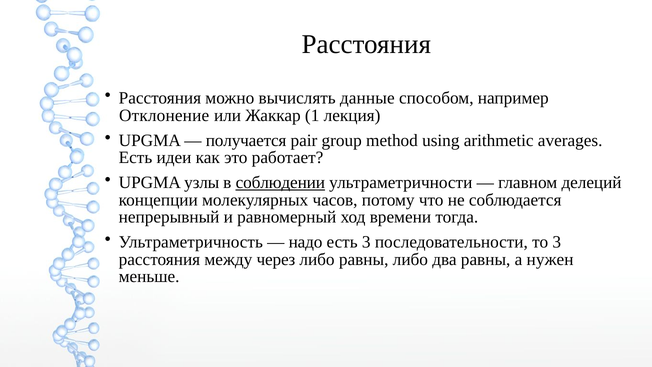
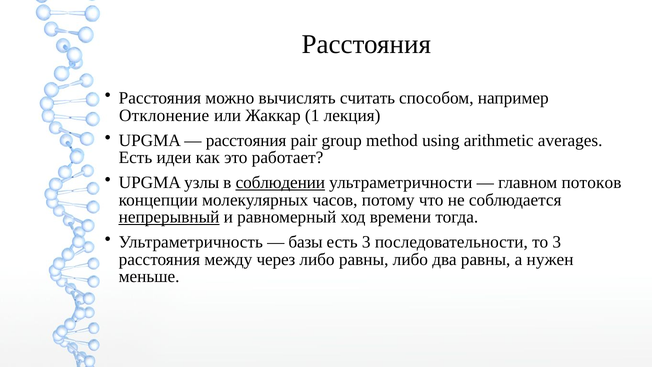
данные: данные -> считать
получается at (246, 140): получается -> расстояния
делеций: делеций -> потоков
непрерывный underline: none -> present
надо: надо -> базы
